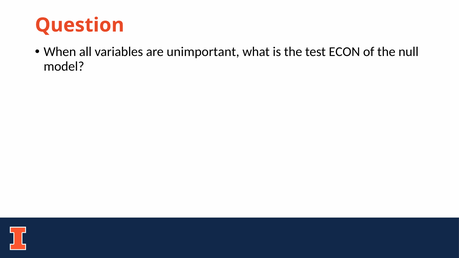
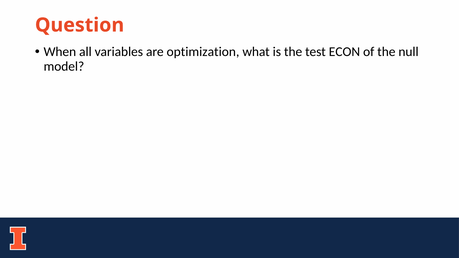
unimportant: unimportant -> optimization
